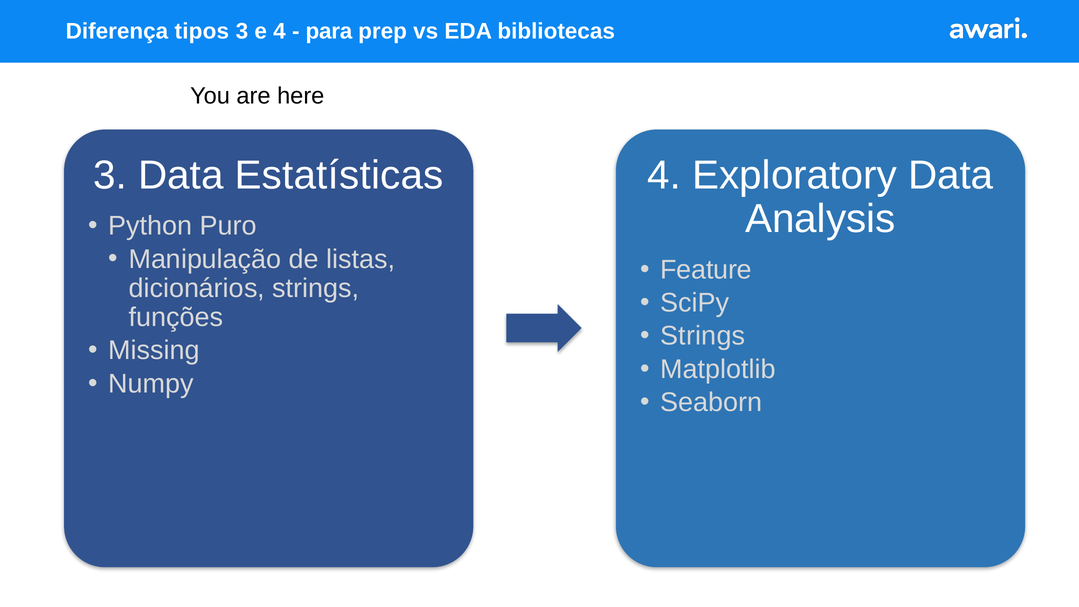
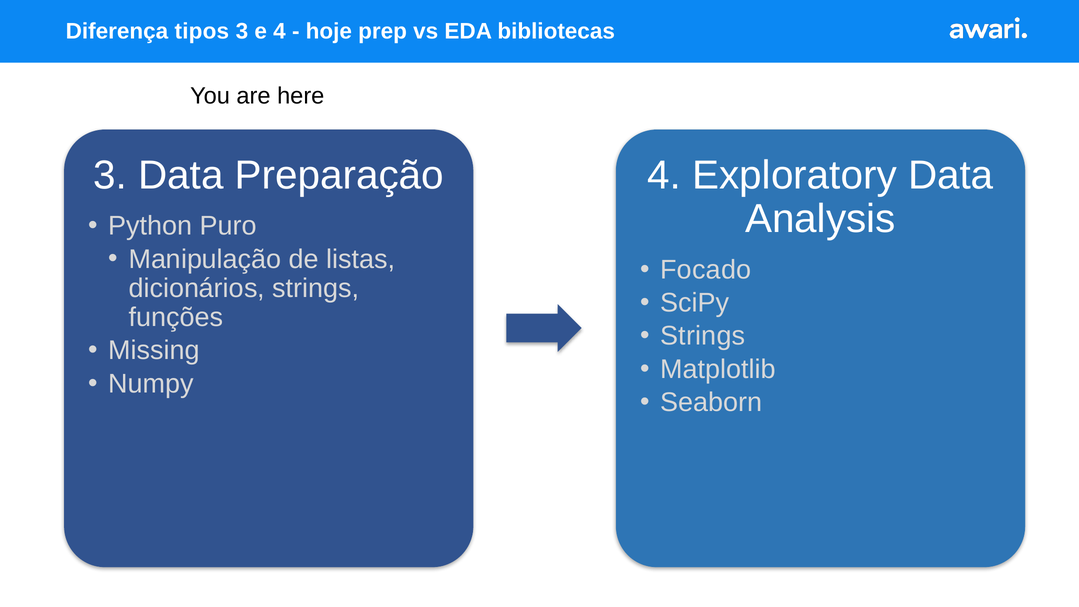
para: para -> hoje
Estatísticas: Estatísticas -> Preparação
Feature: Feature -> Focado
